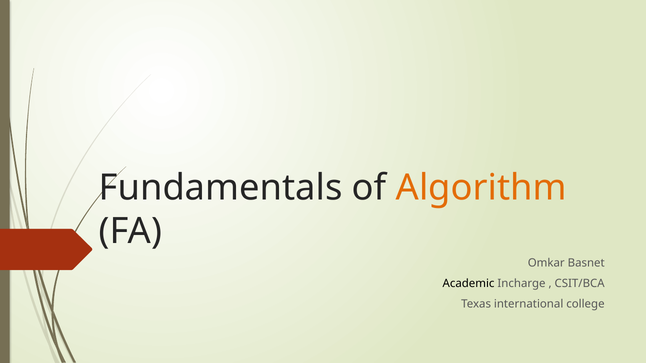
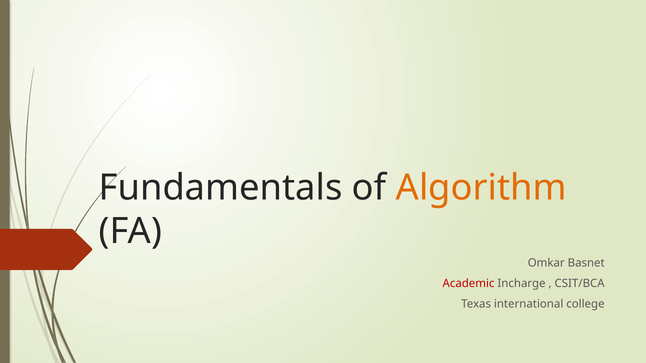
Academic colour: black -> red
